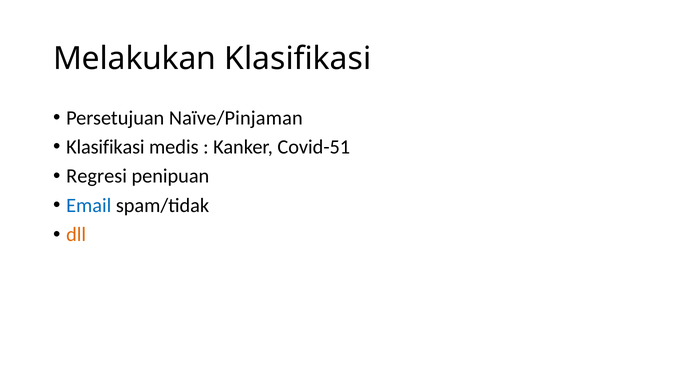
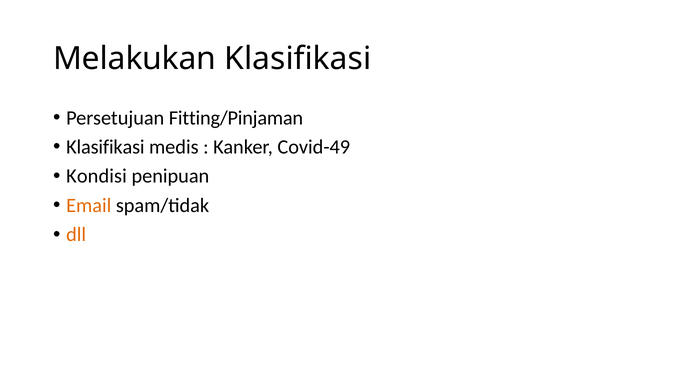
Naïve/Pinjaman: Naïve/Pinjaman -> Fitting/Pinjaman
Covid-51: Covid-51 -> Covid-49
Regresi: Regresi -> Kondisi
Email colour: blue -> orange
